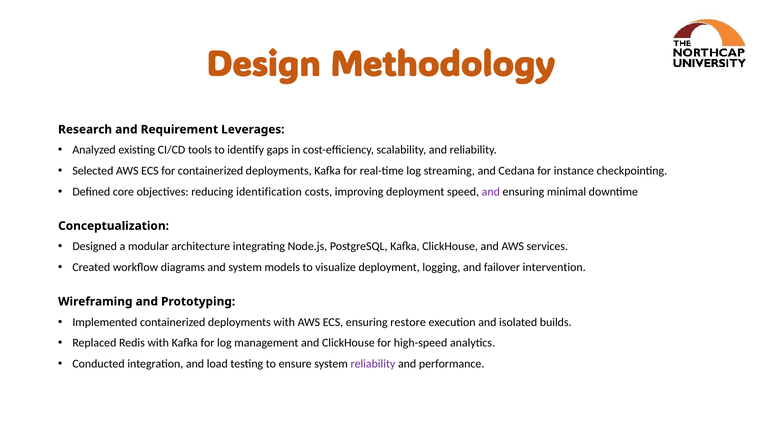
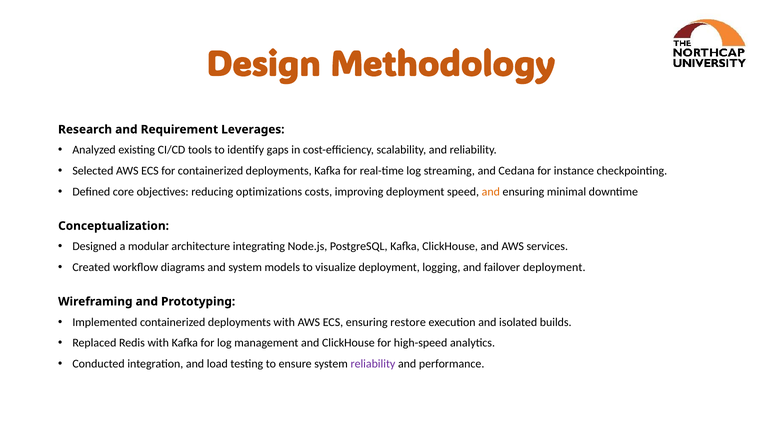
identification: identification -> optimizations
and at (491, 192) colour: purple -> orange
failover intervention: intervention -> deployment
